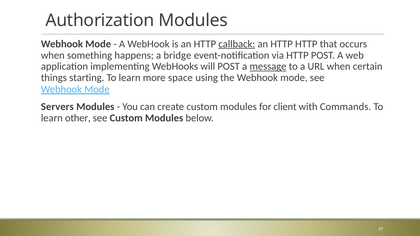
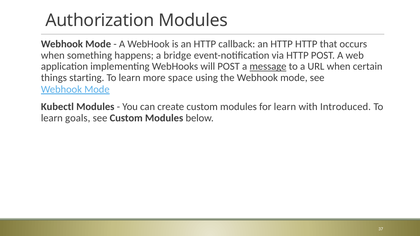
callback underline: present -> none
Servers: Servers -> Kubectl
for client: client -> learn
Commands: Commands -> Introduced
other: other -> goals
